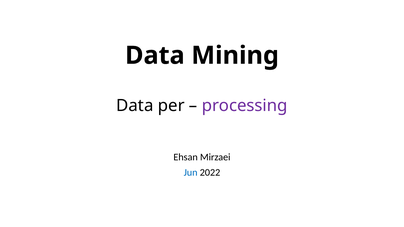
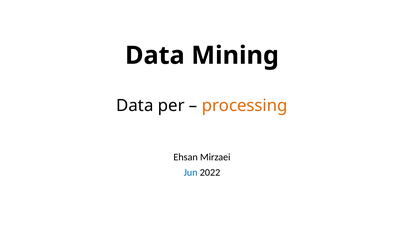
processing colour: purple -> orange
